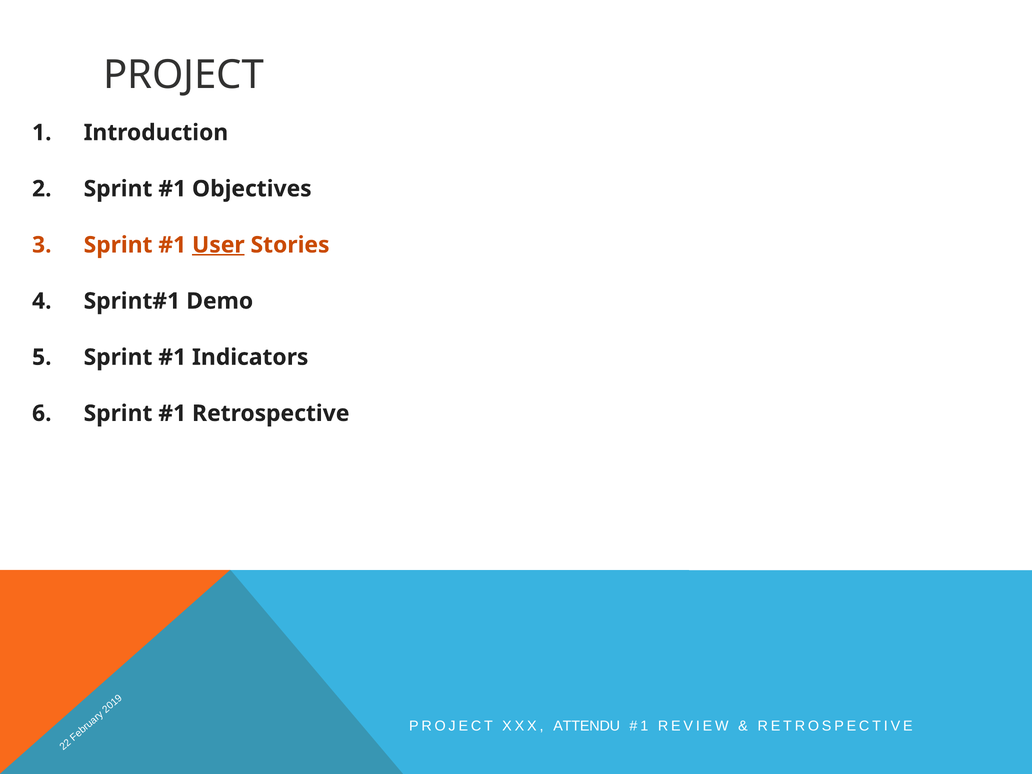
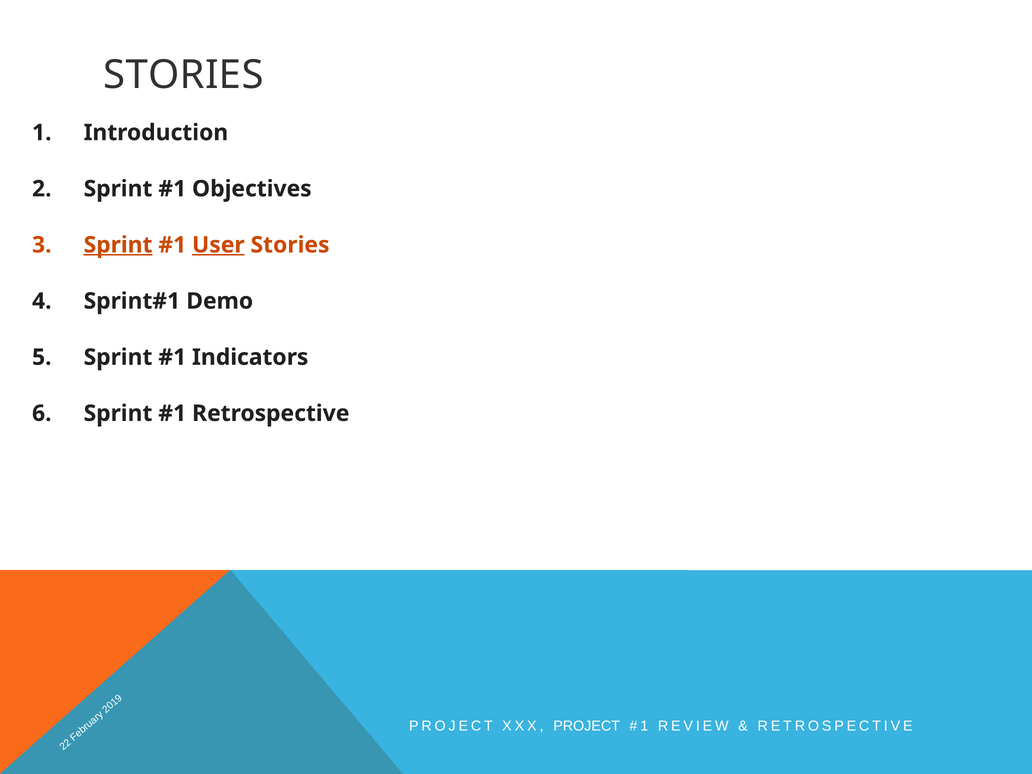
PROJECT at (184, 75): PROJECT -> STORIES
Sprint at (118, 245) underline: none -> present
XXX ATTENDU: ATTENDU -> PROJECT
